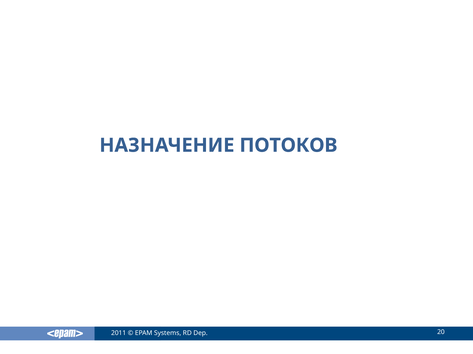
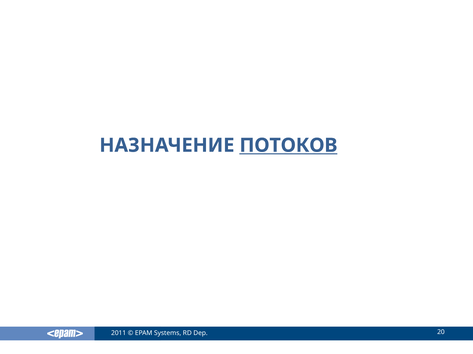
ПОТОКОВ underline: none -> present
